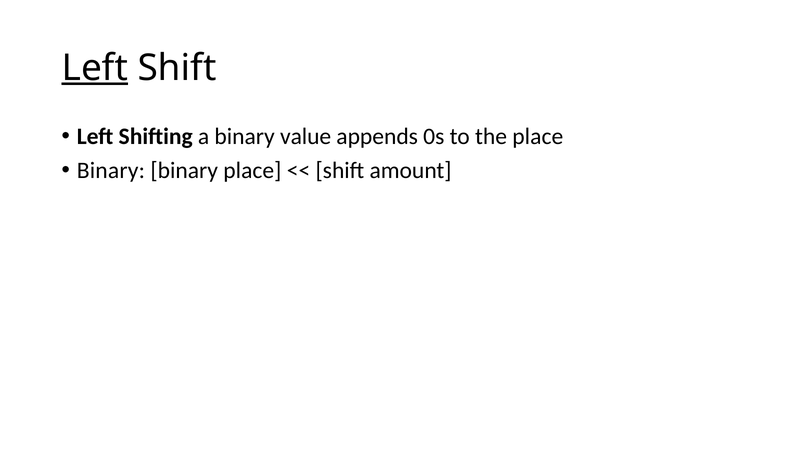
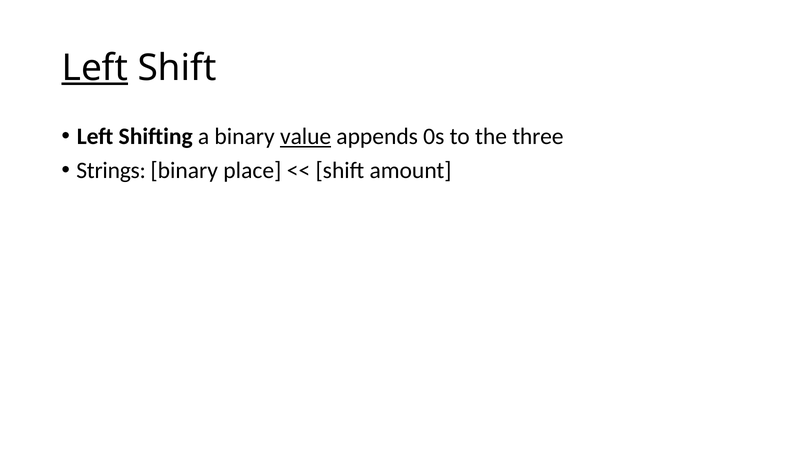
value underline: none -> present
the place: place -> three
Binary at (111, 170): Binary -> Strings
